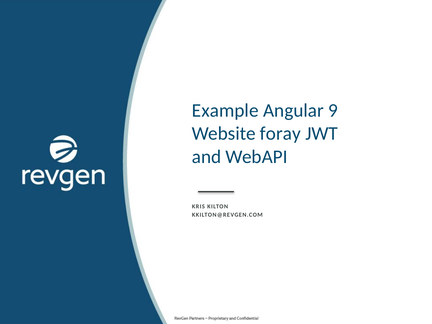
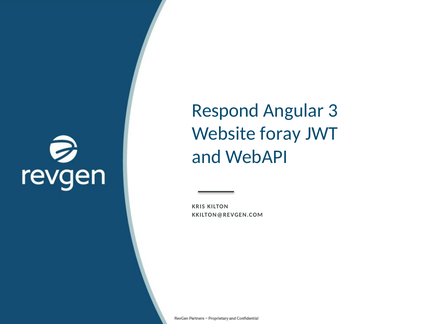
Example: Example -> Respond
9: 9 -> 3
